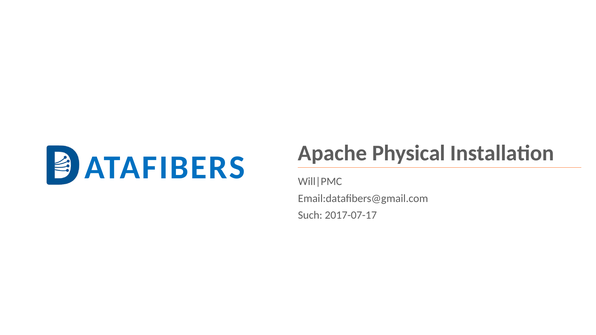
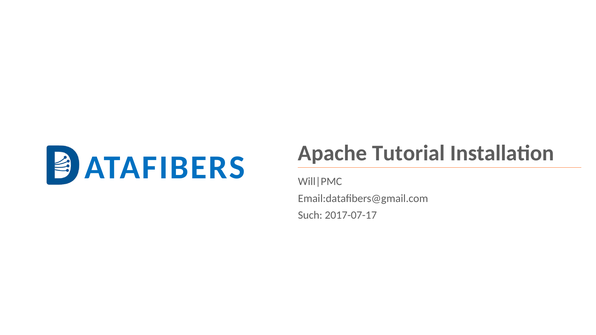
Physical: Physical -> Tutorial
